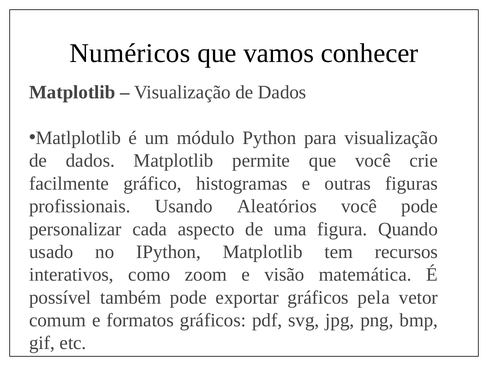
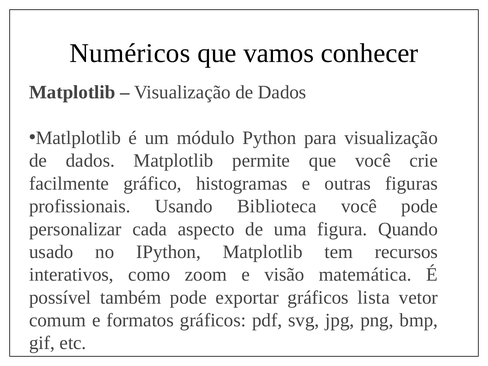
Aleatórios: Aleatórios -> Biblioteca
pela: pela -> lista
